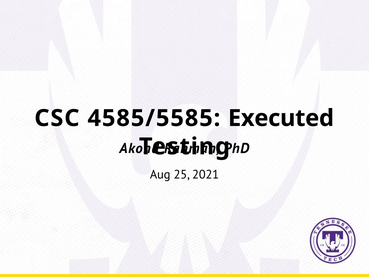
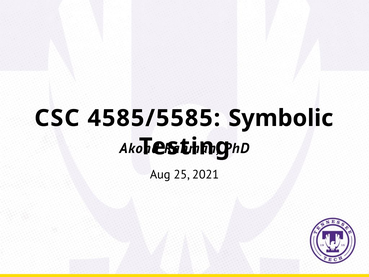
Executed: Executed -> Symbolic
